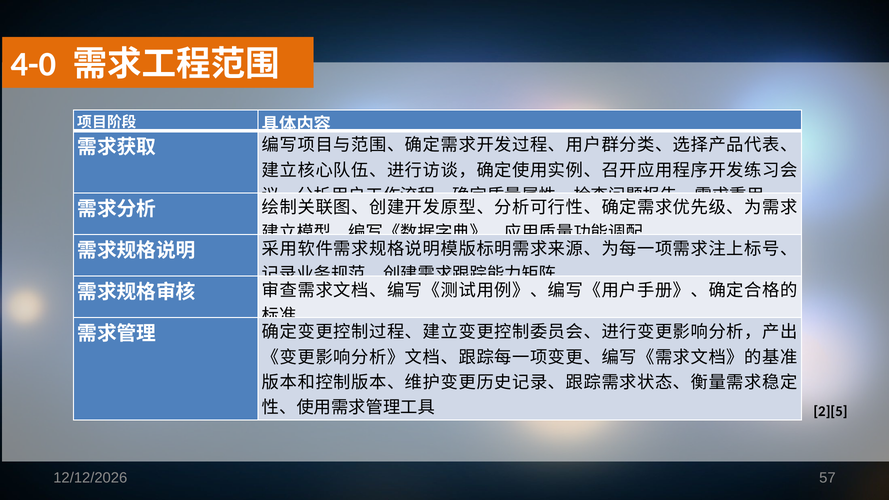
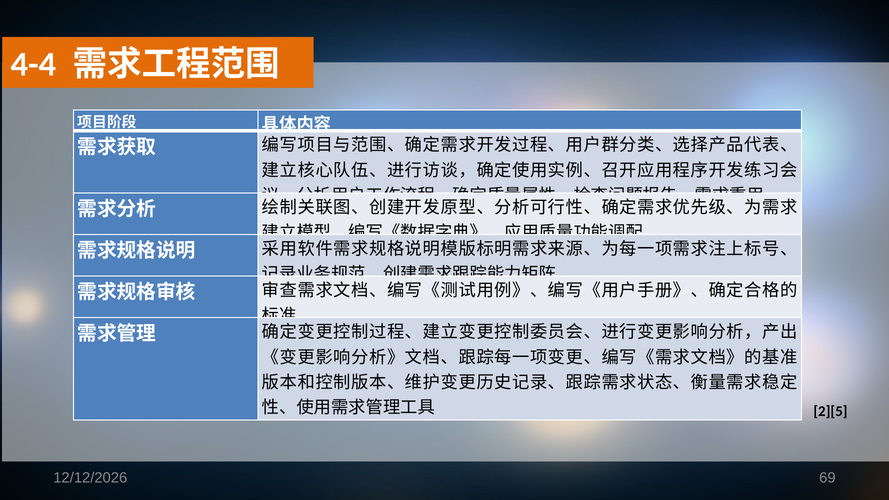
4-0: 4-0 -> 4-4
57: 57 -> 69
